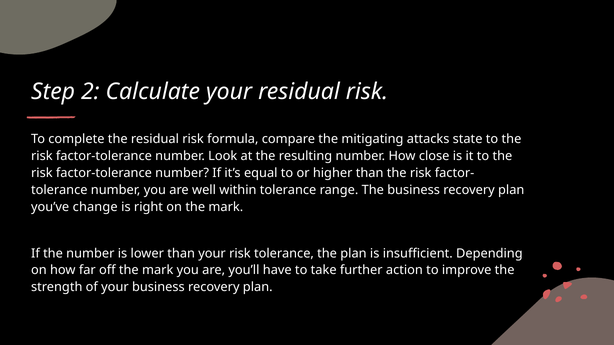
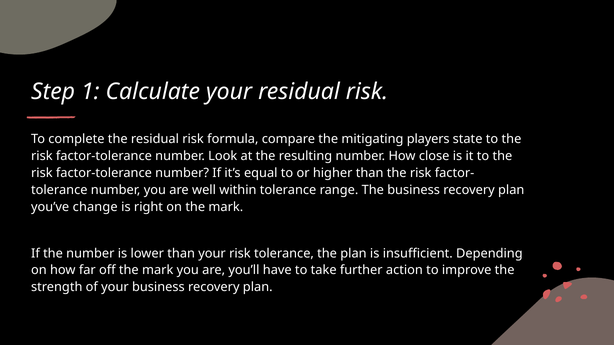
2: 2 -> 1
attacks: attacks -> players
